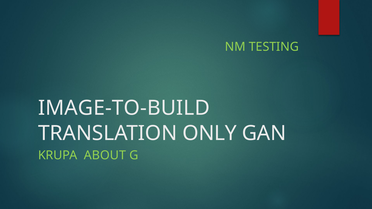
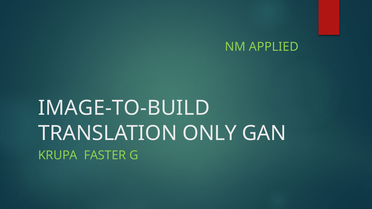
TESTING: TESTING -> APPLIED
ABOUT: ABOUT -> FASTER
